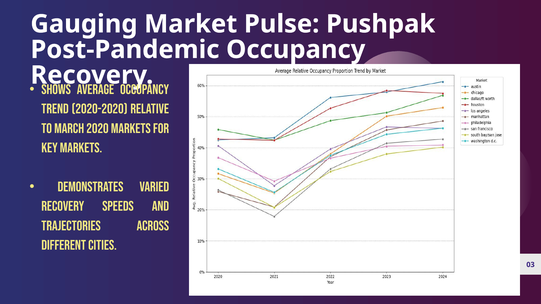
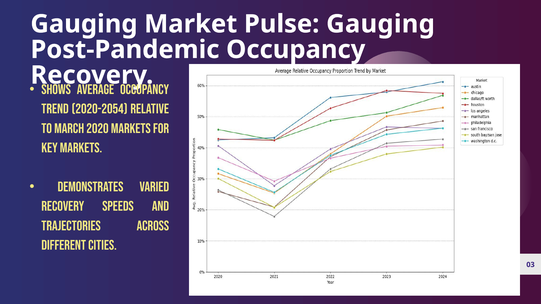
Pulse Pushpak: Pushpak -> Gauging
2020-2020: 2020-2020 -> 2020-2054
